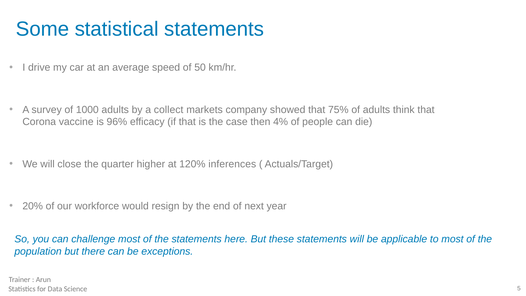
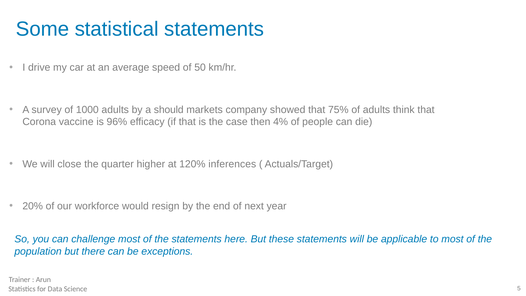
collect: collect -> should
